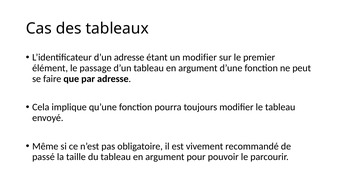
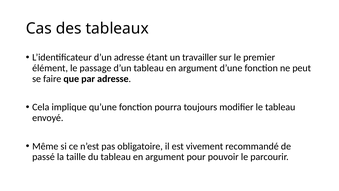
un modifier: modifier -> travailler
